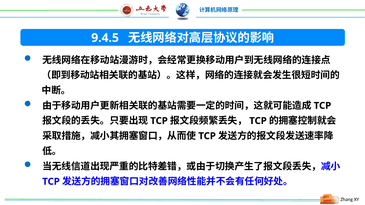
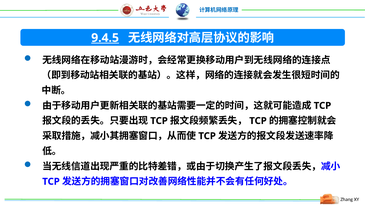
9.4.5 underline: none -> present
